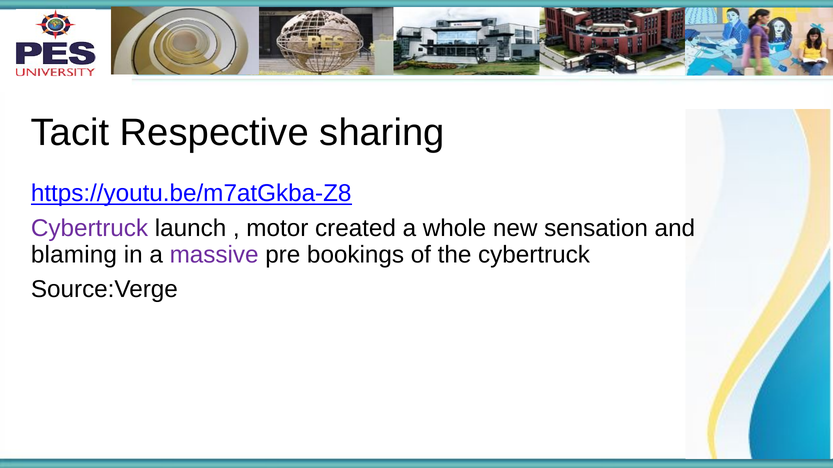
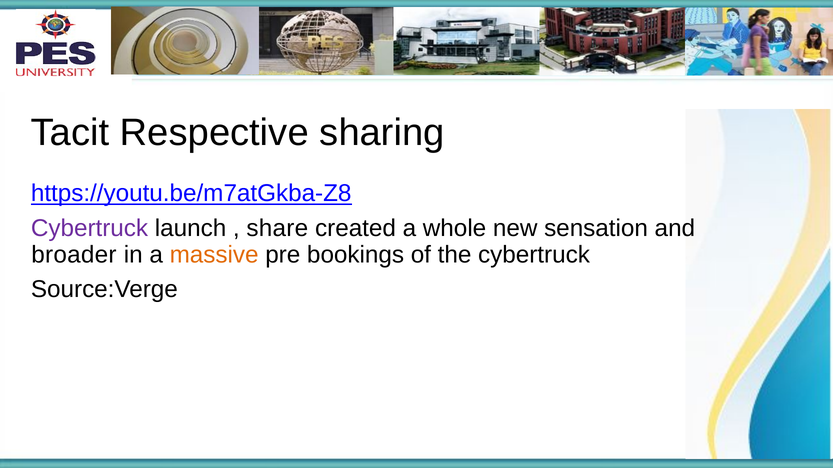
motor: motor -> share
blaming: blaming -> broader
massive colour: purple -> orange
